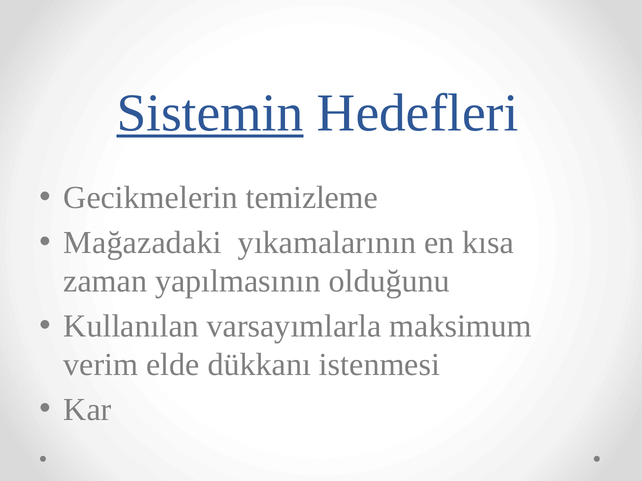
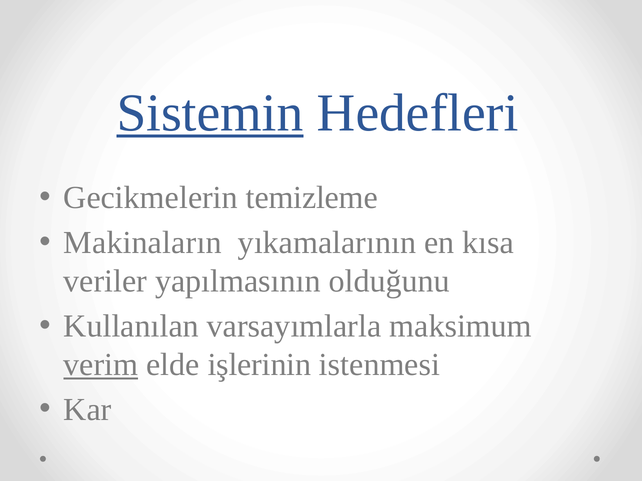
Mağazadaki: Mağazadaki -> Makinaların
zaman: zaman -> veriler
verim underline: none -> present
dükkanı: dükkanı -> işlerinin
